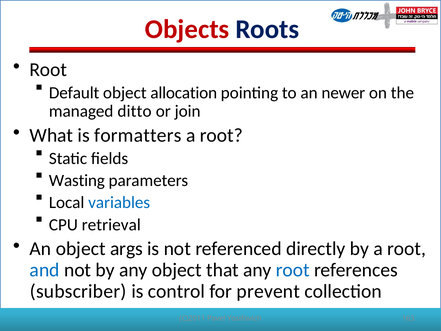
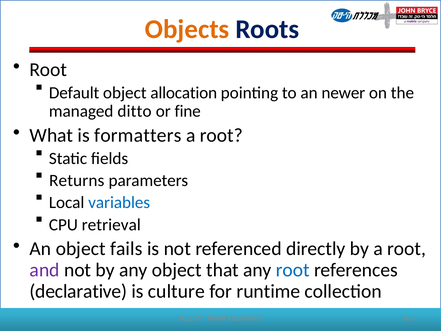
Objects colour: red -> orange
join: join -> fine
Wasting: Wasting -> Returns
args: args -> fails
and colour: blue -> purple
subscriber: subscriber -> declarative
control: control -> culture
prevent: prevent -> runtime
